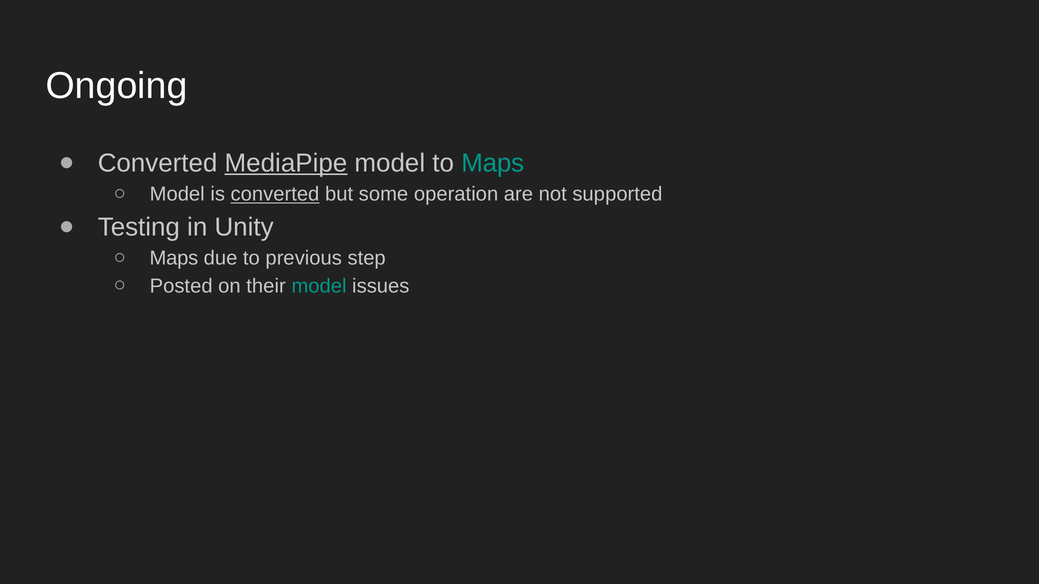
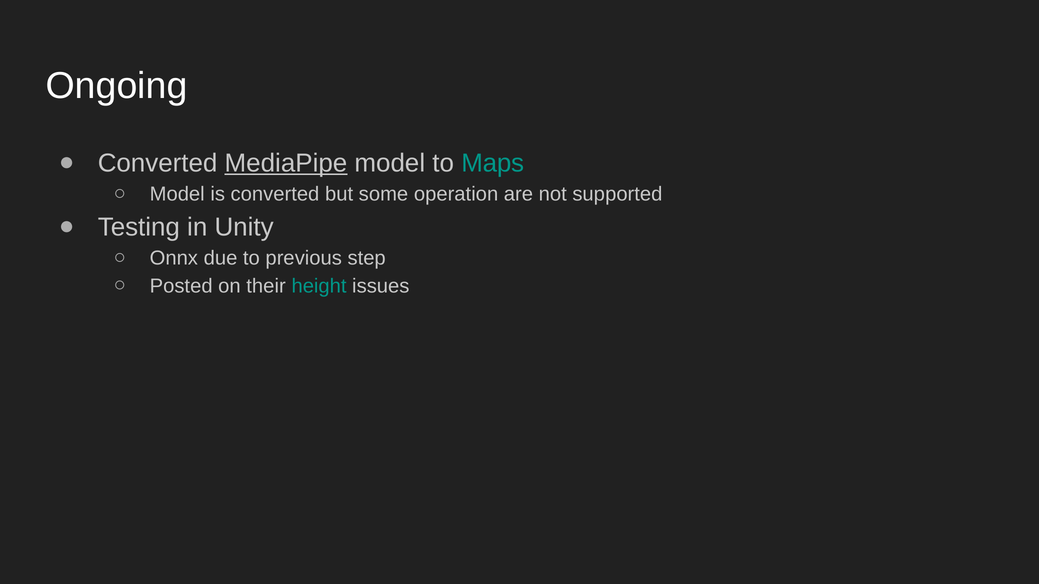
converted at (275, 194) underline: present -> none
Maps at (174, 258): Maps -> Onnx
their model: model -> height
